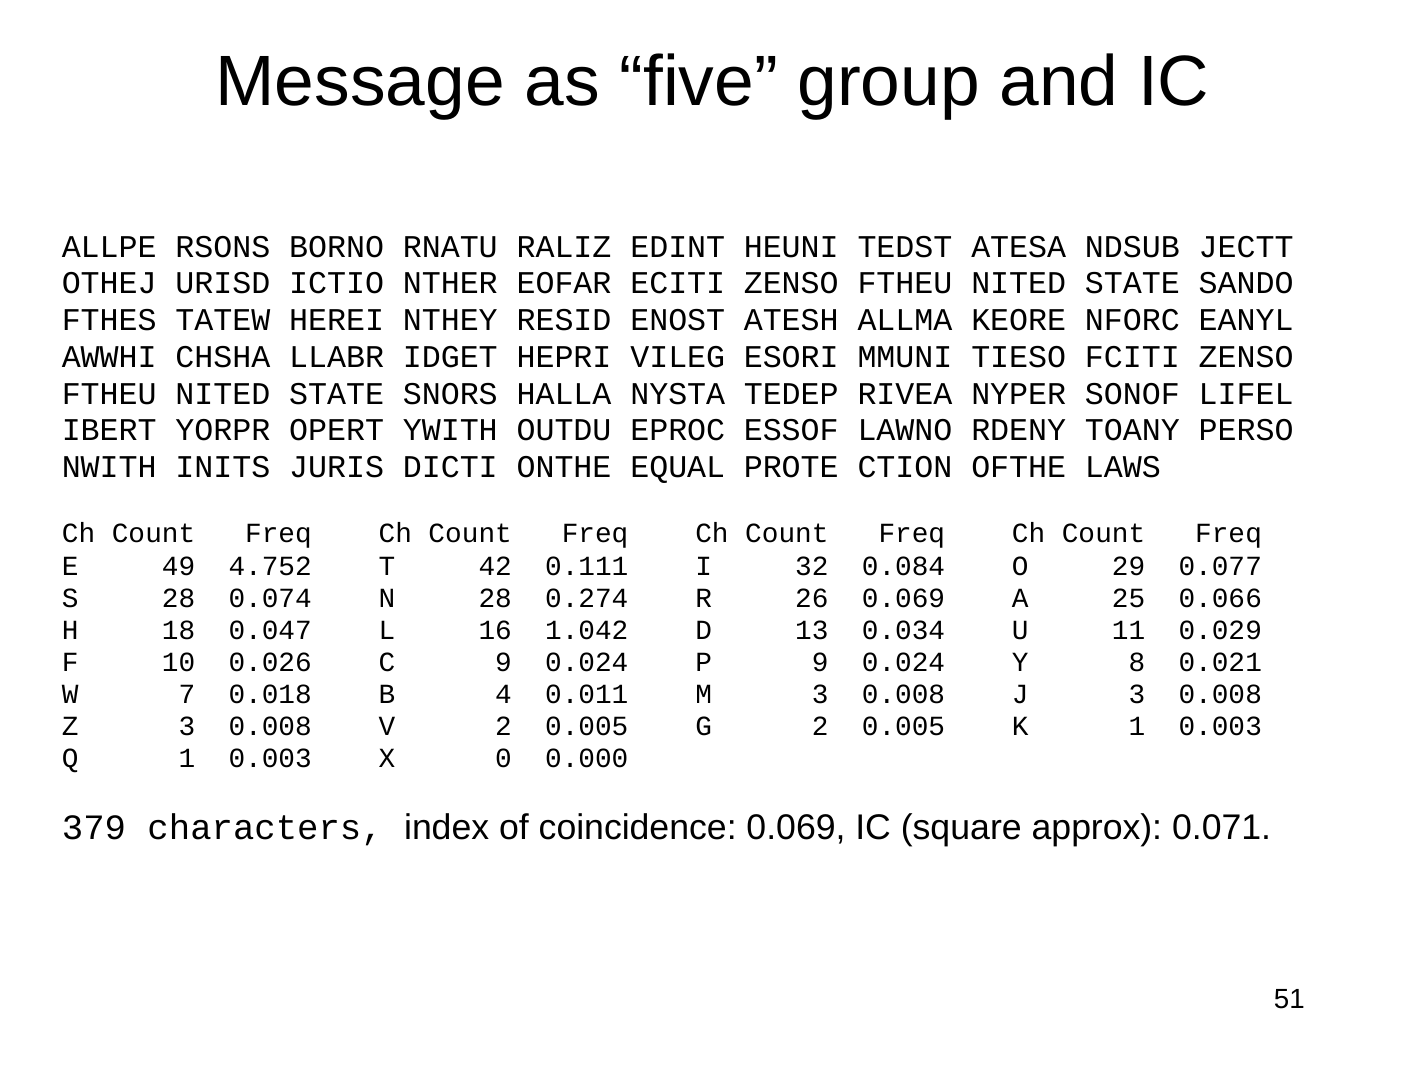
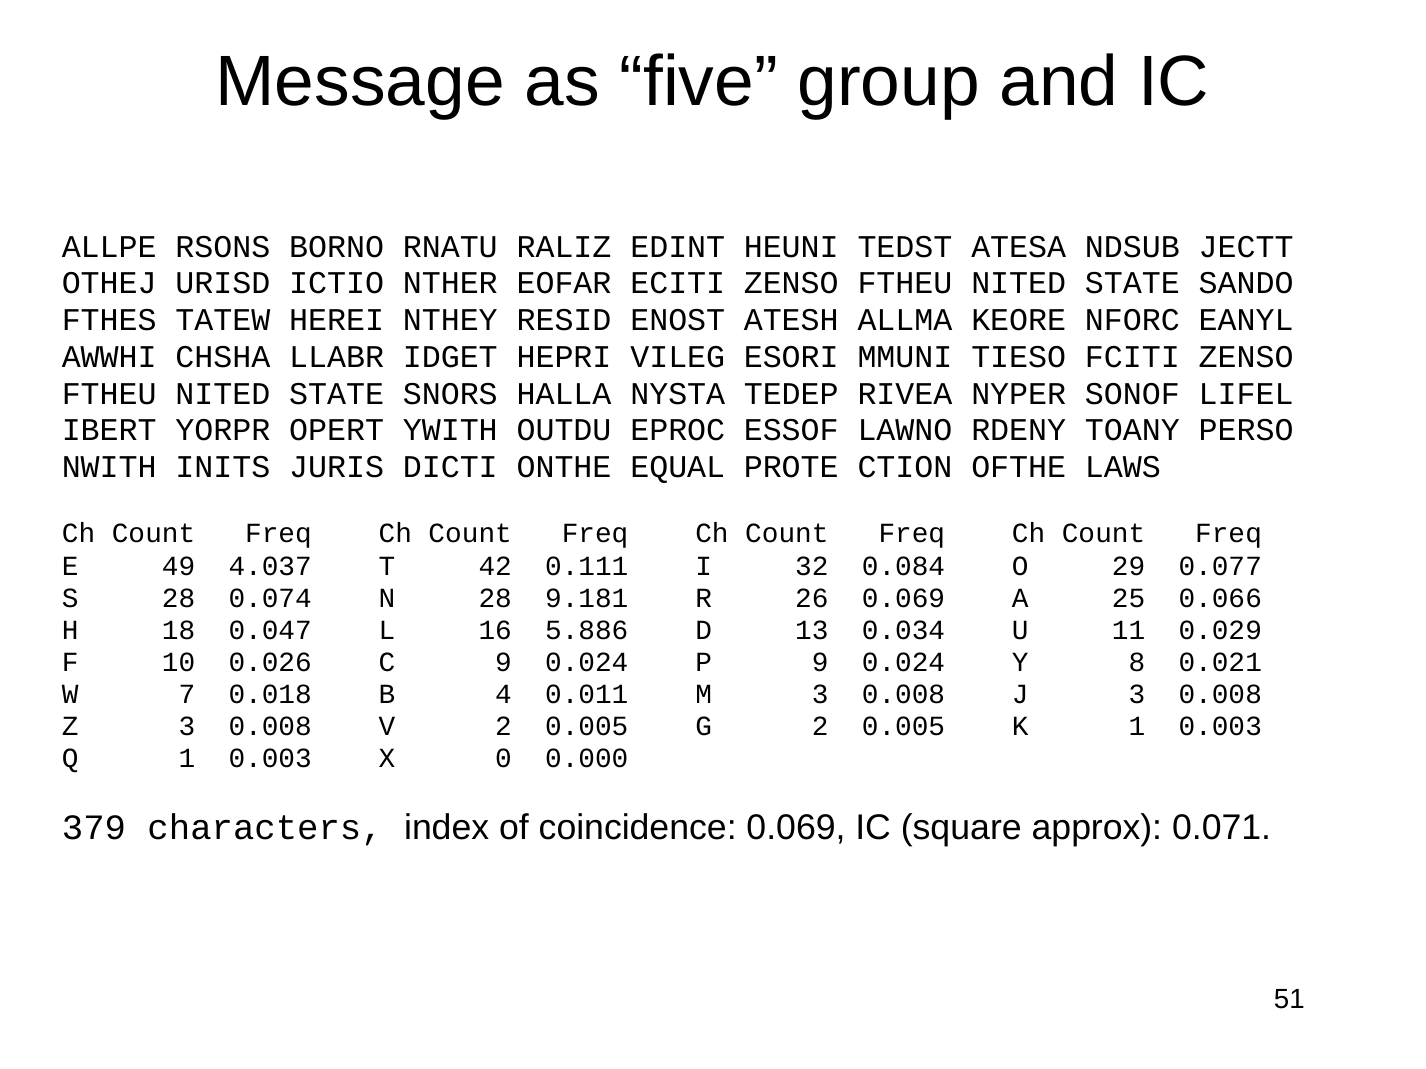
4.752: 4.752 -> 4.037
0.274: 0.274 -> 9.181
1.042: 1.042 -> 5.886
